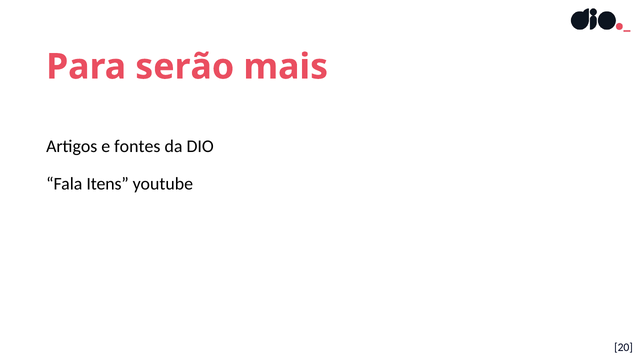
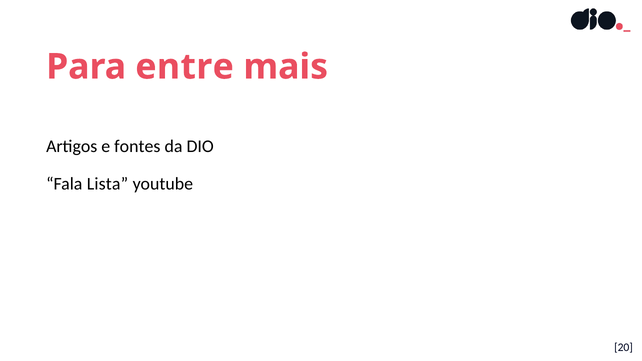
serão: serão -> entre
Itens: Itens -> Lista
